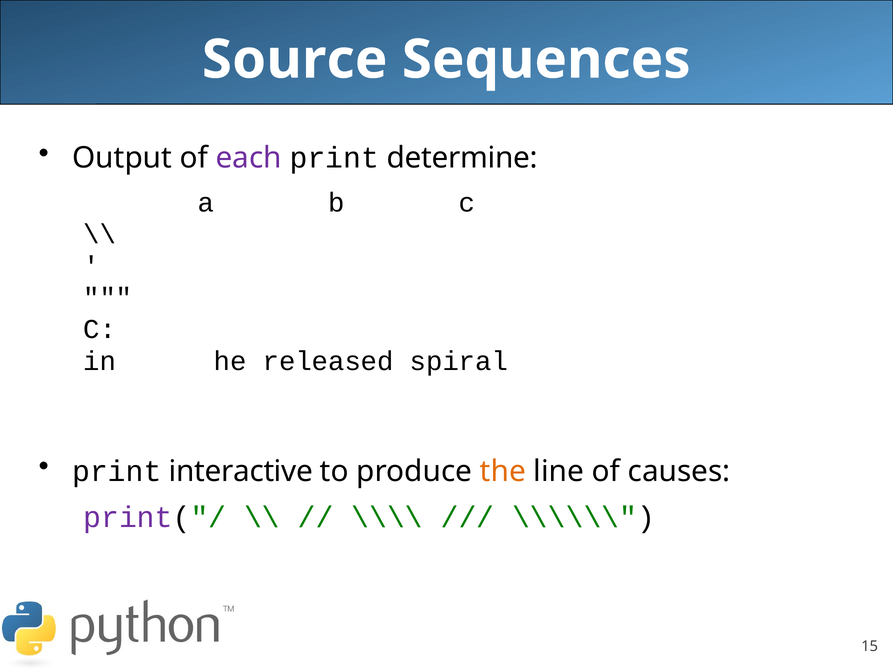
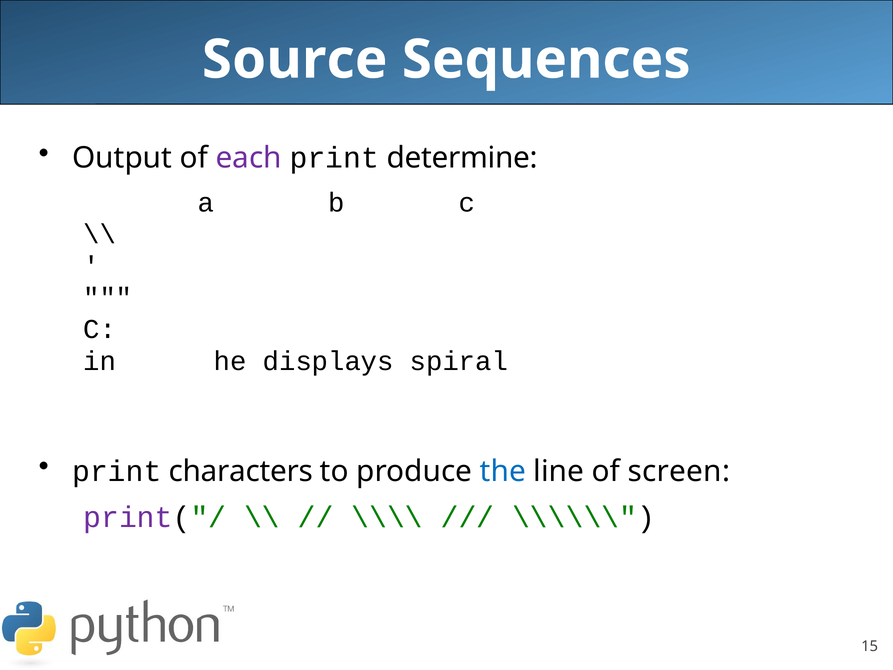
released: released -> displays
interactive: interactive -> characters
the colour: orange -> blue
causes: causes -> screen
